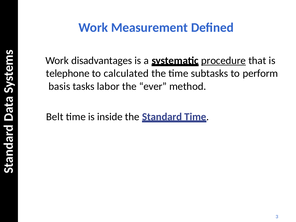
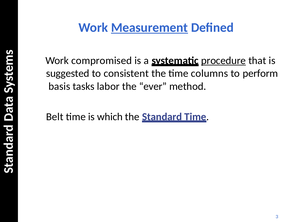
Measurement underline: none -> present
disadvantages: disadvantages -> compromised
telephone: telephone -> suggested
calculated: calculated -> consistent
subtasks: subtasks -> columns
inside: inside -> which
